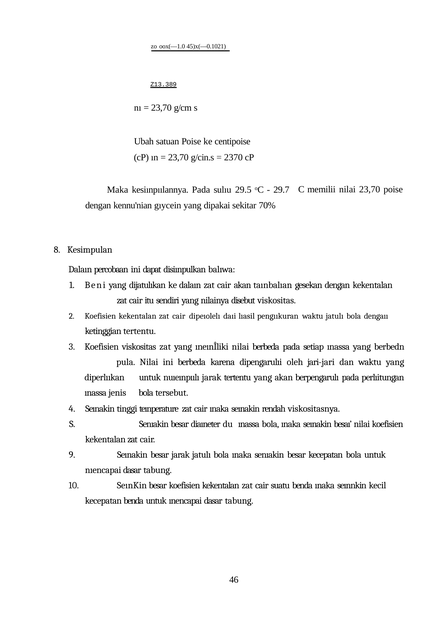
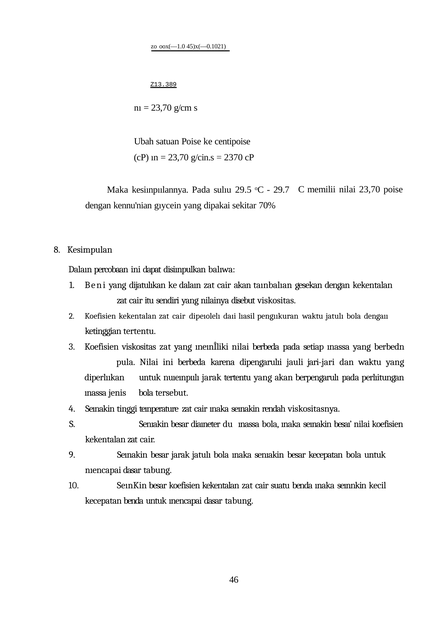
oleh: oleh -> jauli
